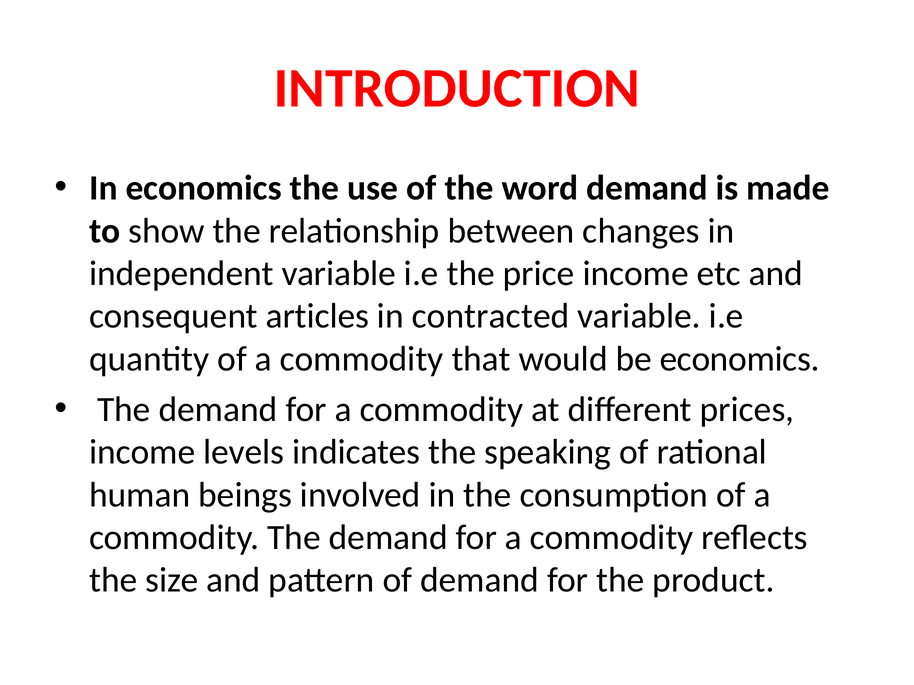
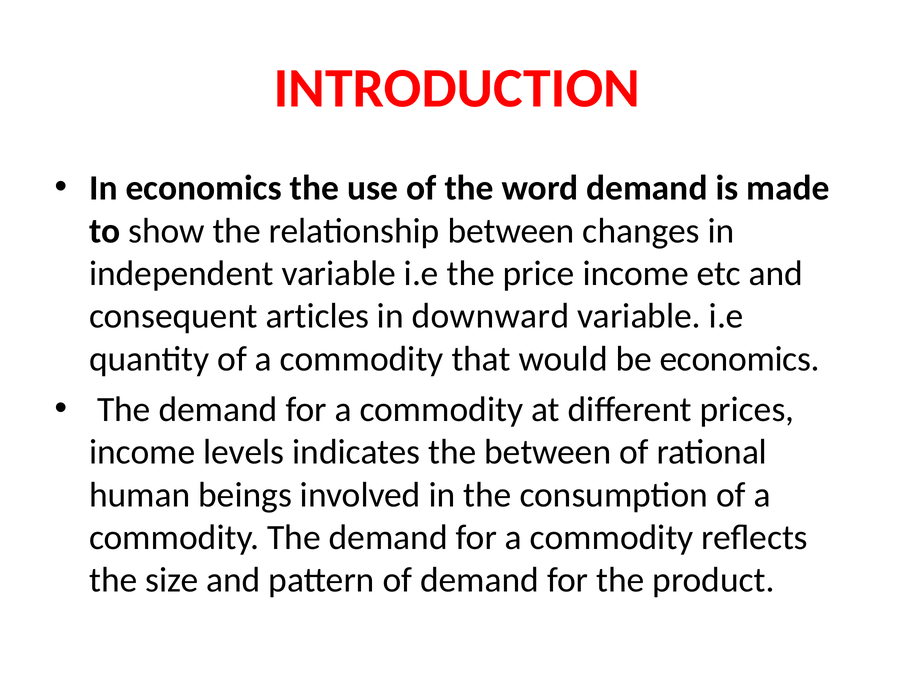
contracted: contracted -> downward
the speaking: speaking -> between
